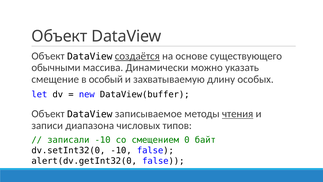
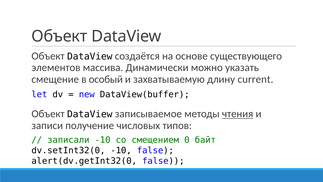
создаётся underline: present -> none
обычными: обычными -> элементов
особых: особых -> current
диапазона: диапазона -> получение
